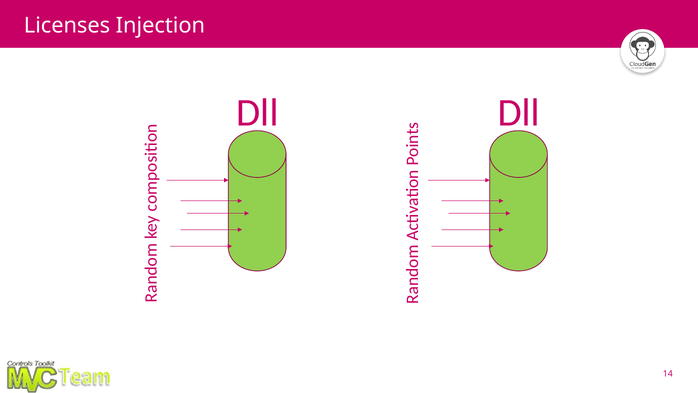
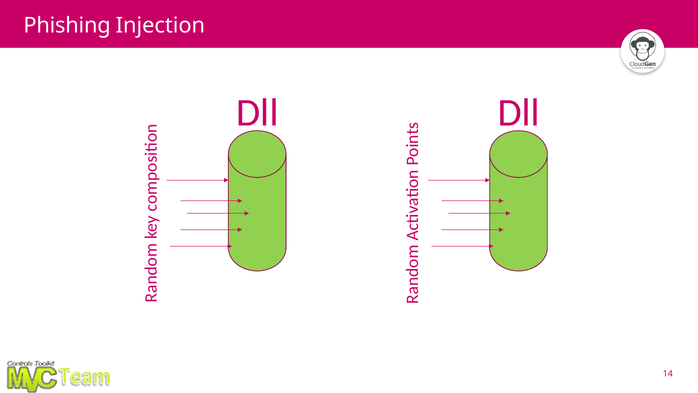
Licenses: Licenses -> Phishing
